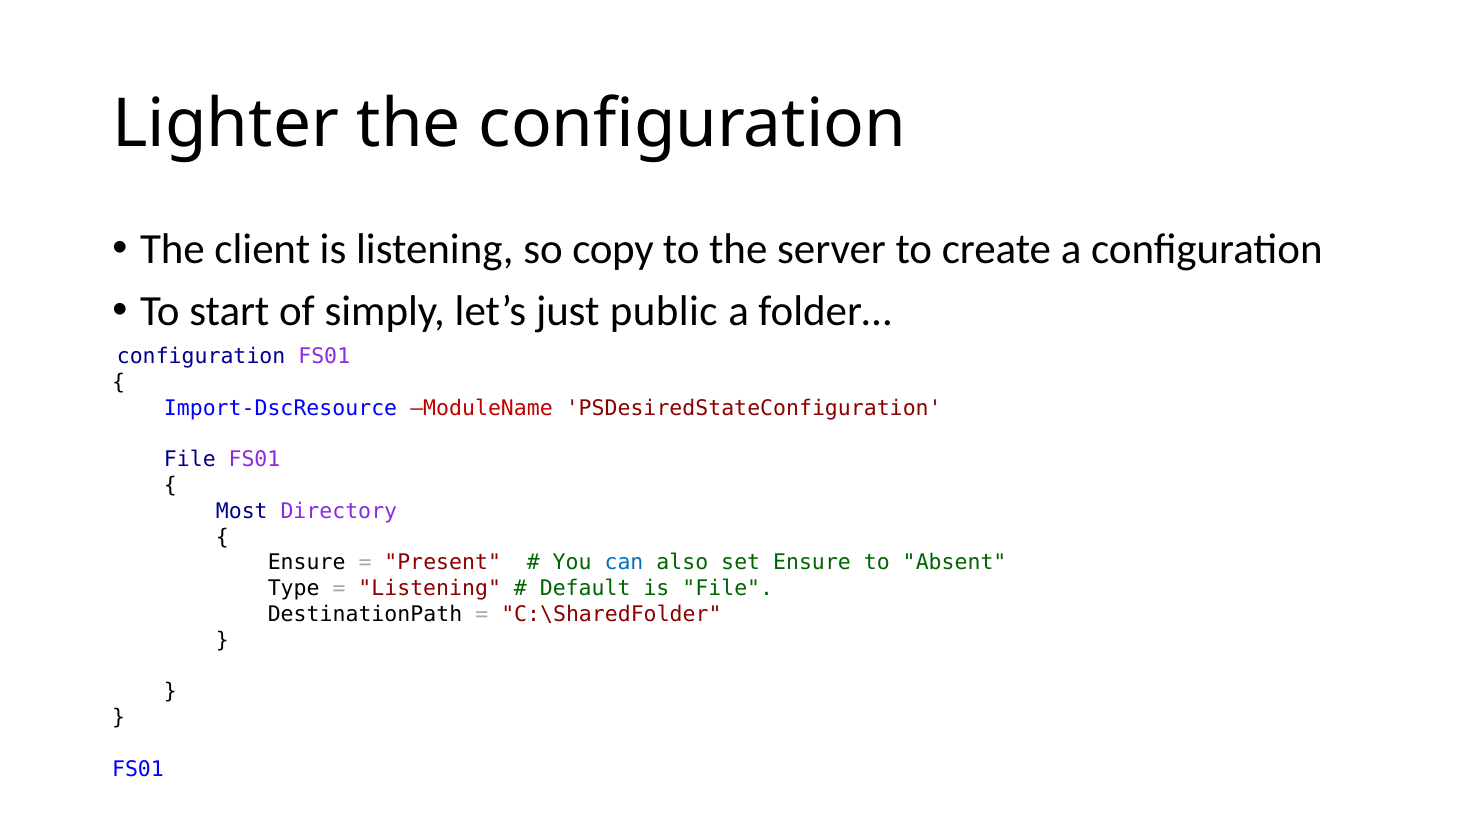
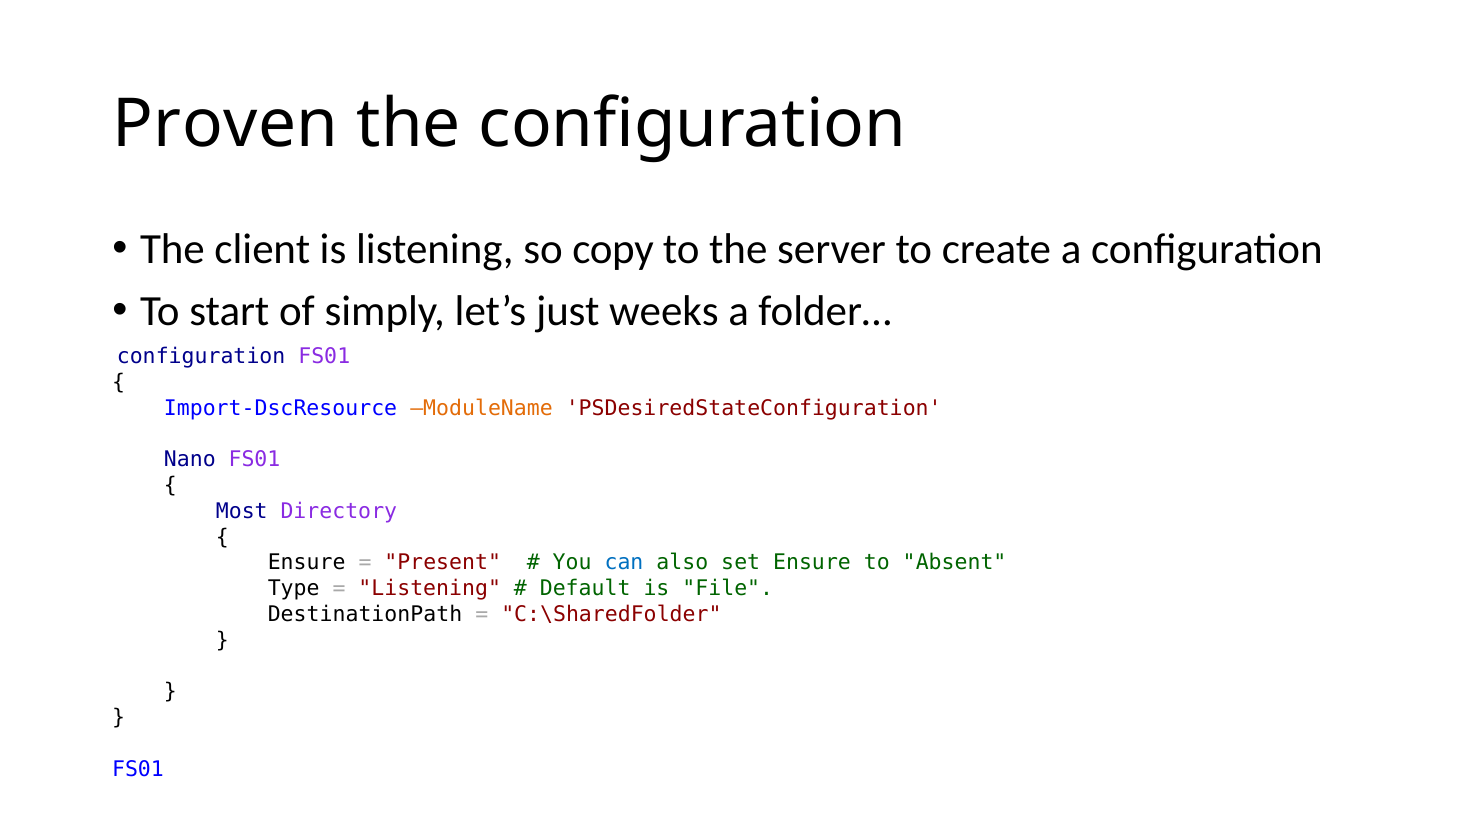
Lighter: Lighter -> Proven
public: public -> weeks
ModuleName colour: red -> orange
File at (190, 460): File -> Nano
